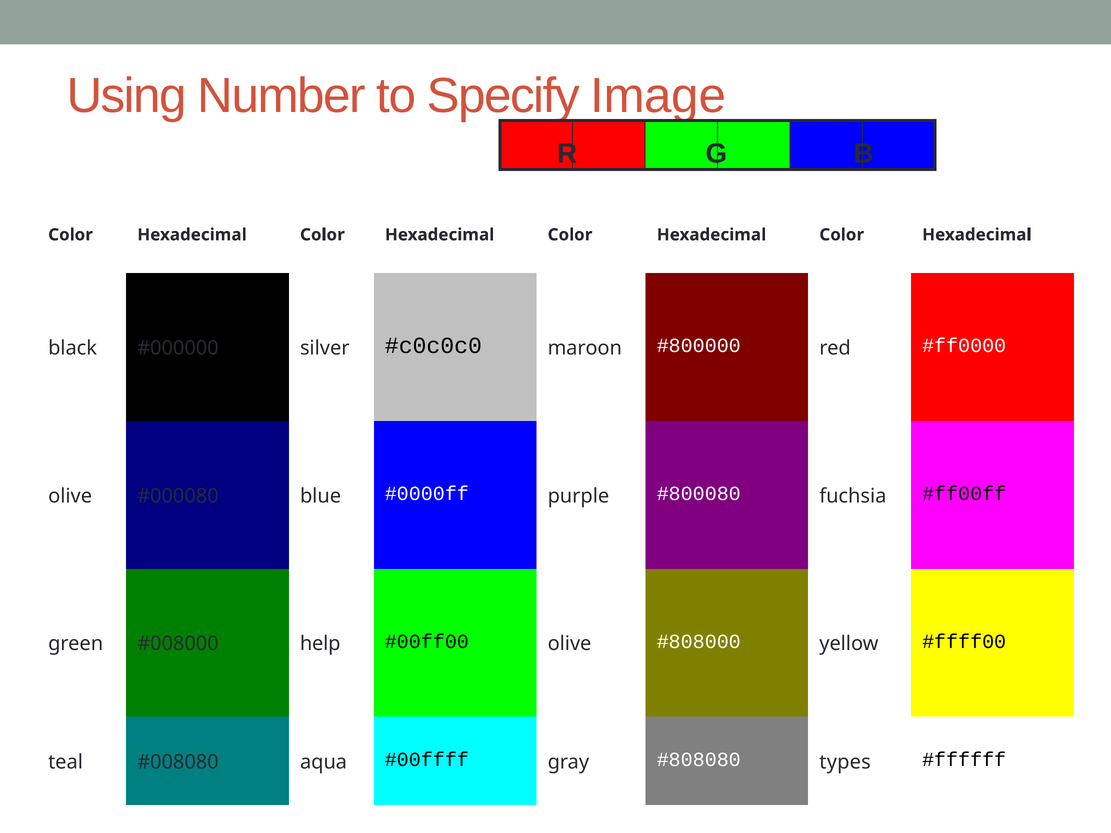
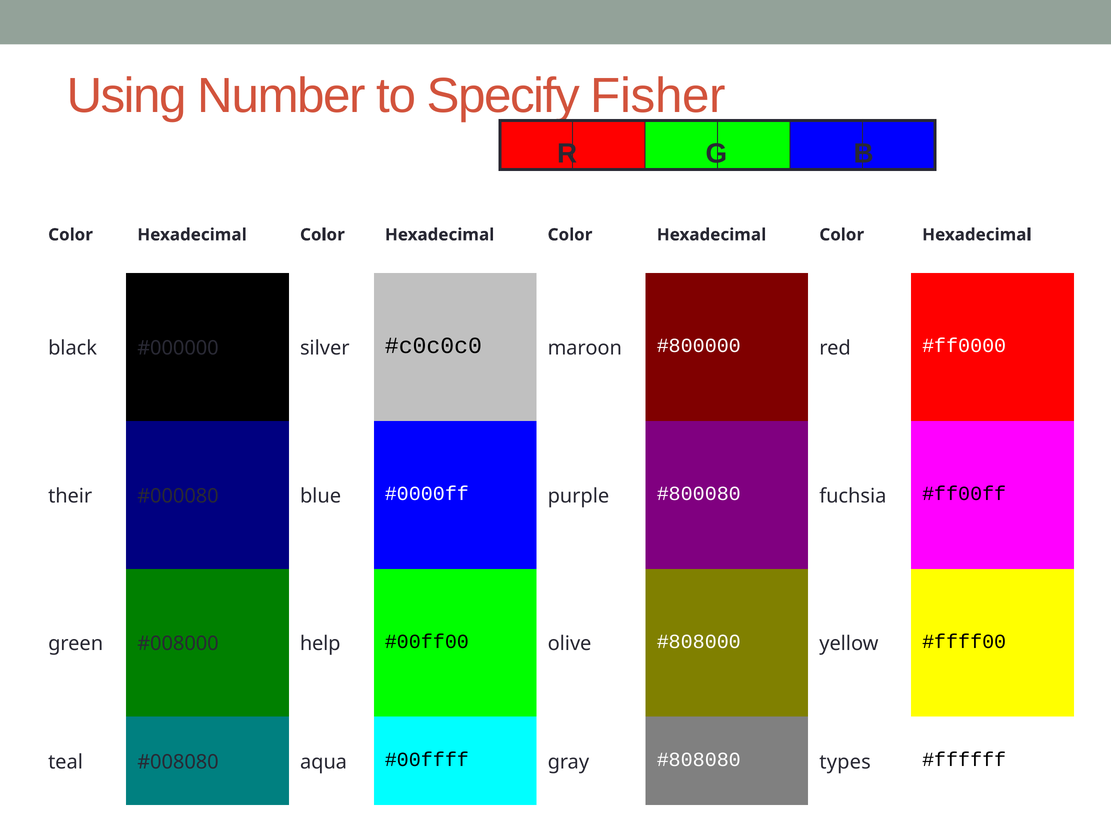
Image: Image -> Fisher
olive at (70, 496): olive -> their
